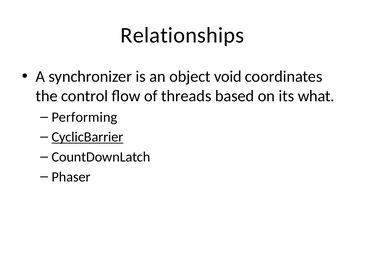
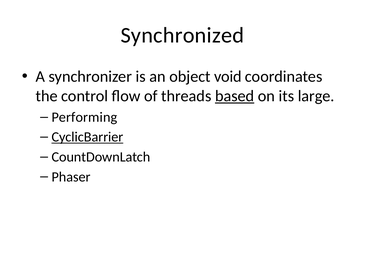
Relationships: Relationships -> Synchronized
based underline: none -> present
what: what -> large
